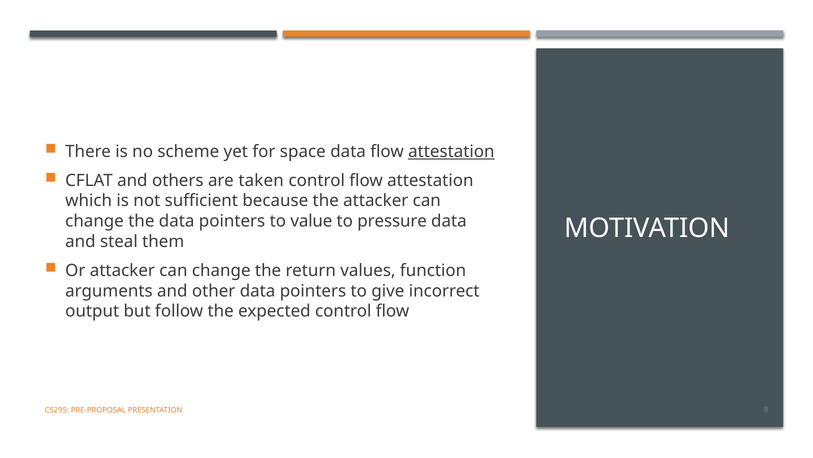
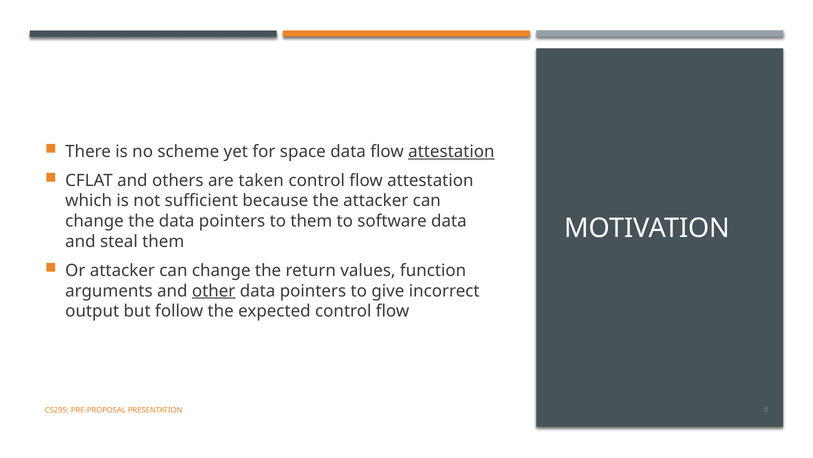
to value: value -> them
pressure: pressure -> software
other underline: none -> present
